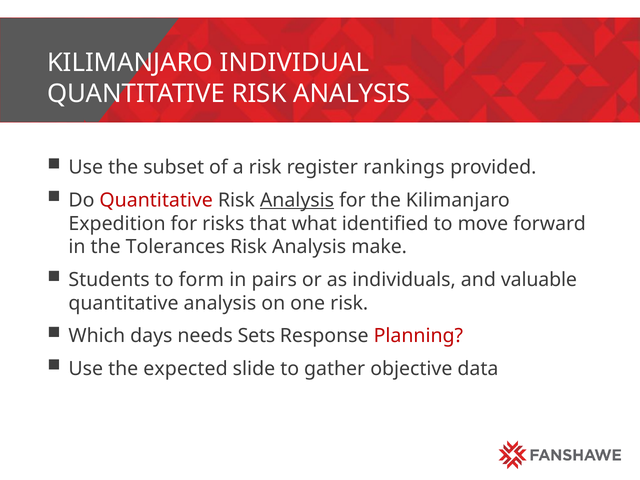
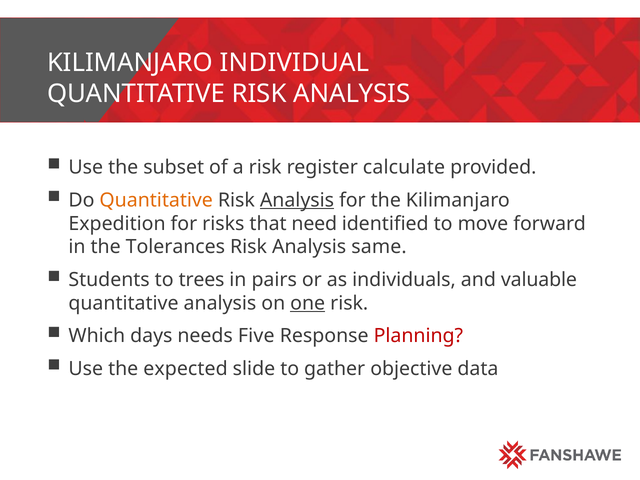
rankings: rankings -> calculate
Quantitative at (156, 200) colour: red -> orange
what: what -> need
make: make -> same
form: form -> trees
one underline: none -> present
Sets: Sets -> Five
